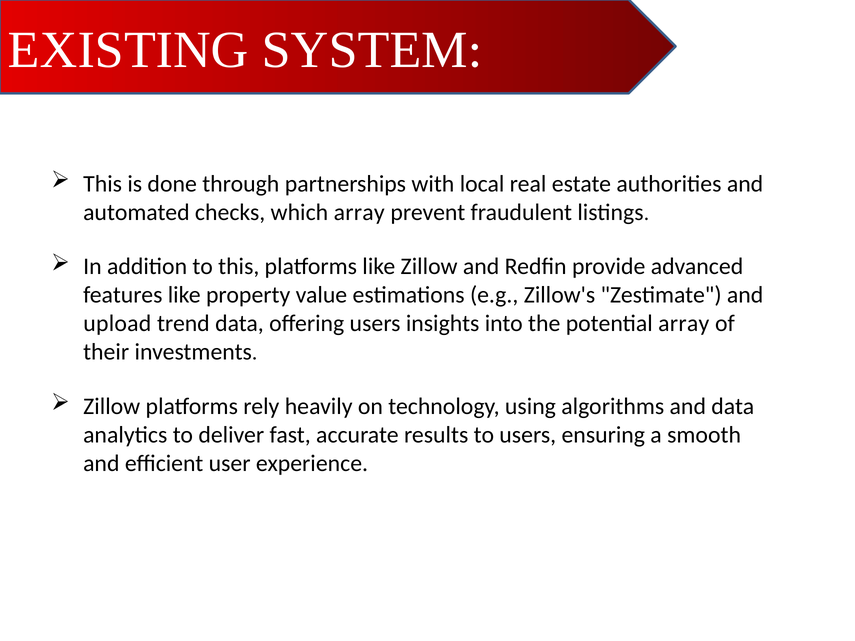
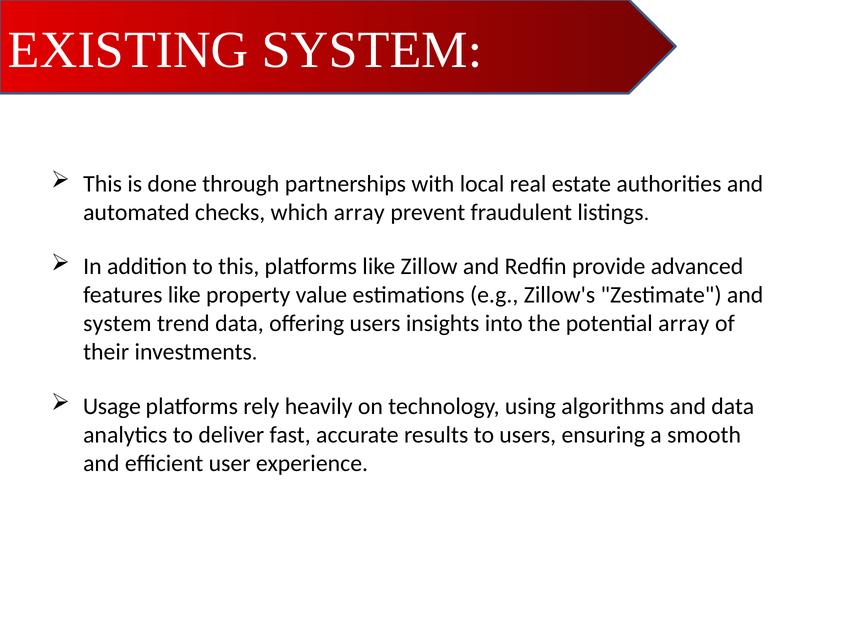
upload at (117, 324): upload -> system
Zillow at (112, 406): Zillow -> Usage
